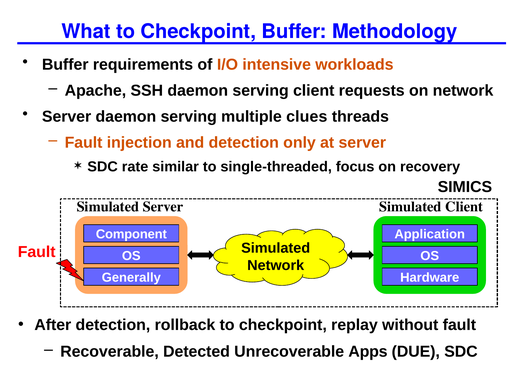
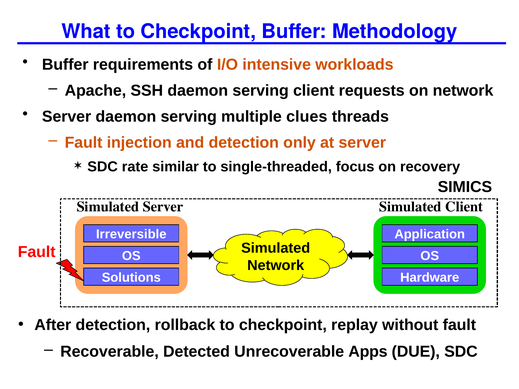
Component: Component -> Irreversible
Generally: Generally -> Solutions
